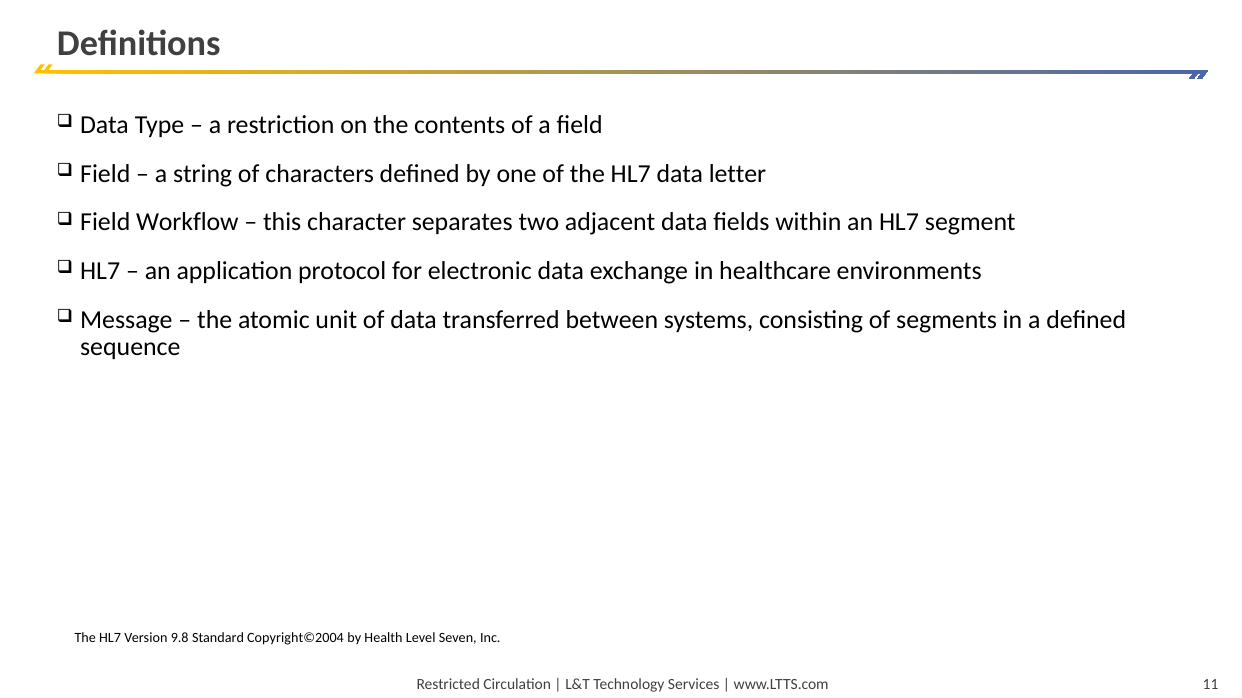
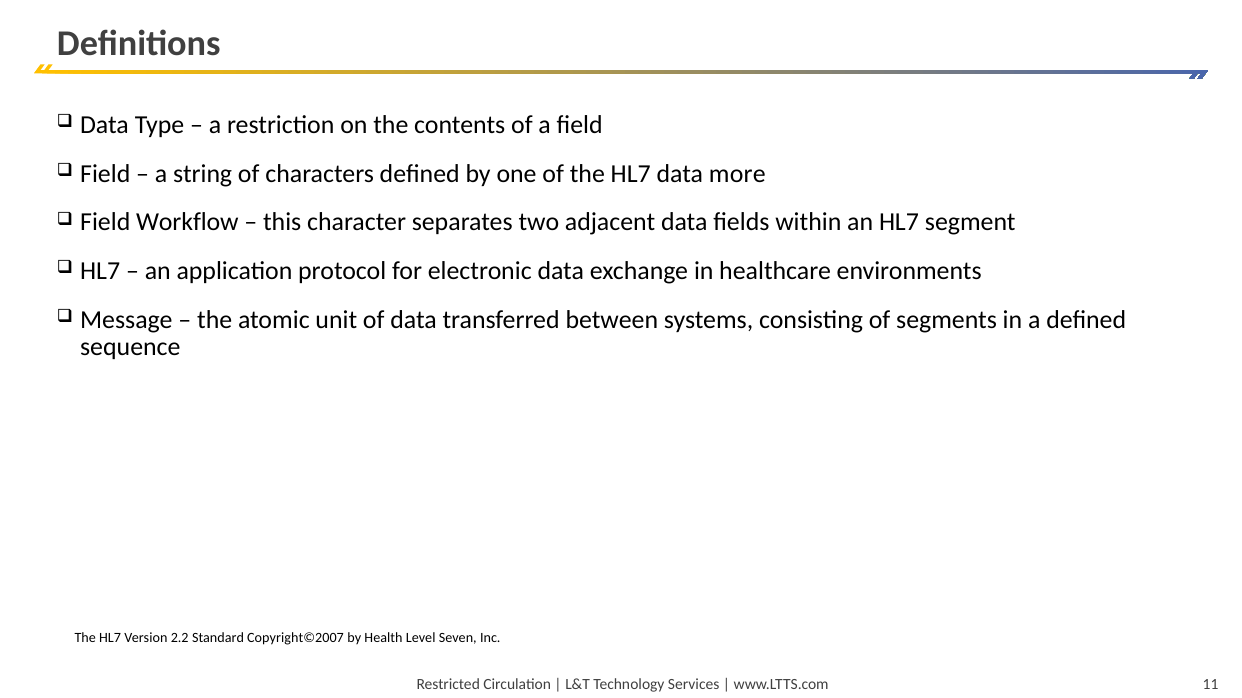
letter: letter -> more
9.8: 9.8 -> 2.2
Copyright©2004: Copyright©2004 -> Copyright©2007
